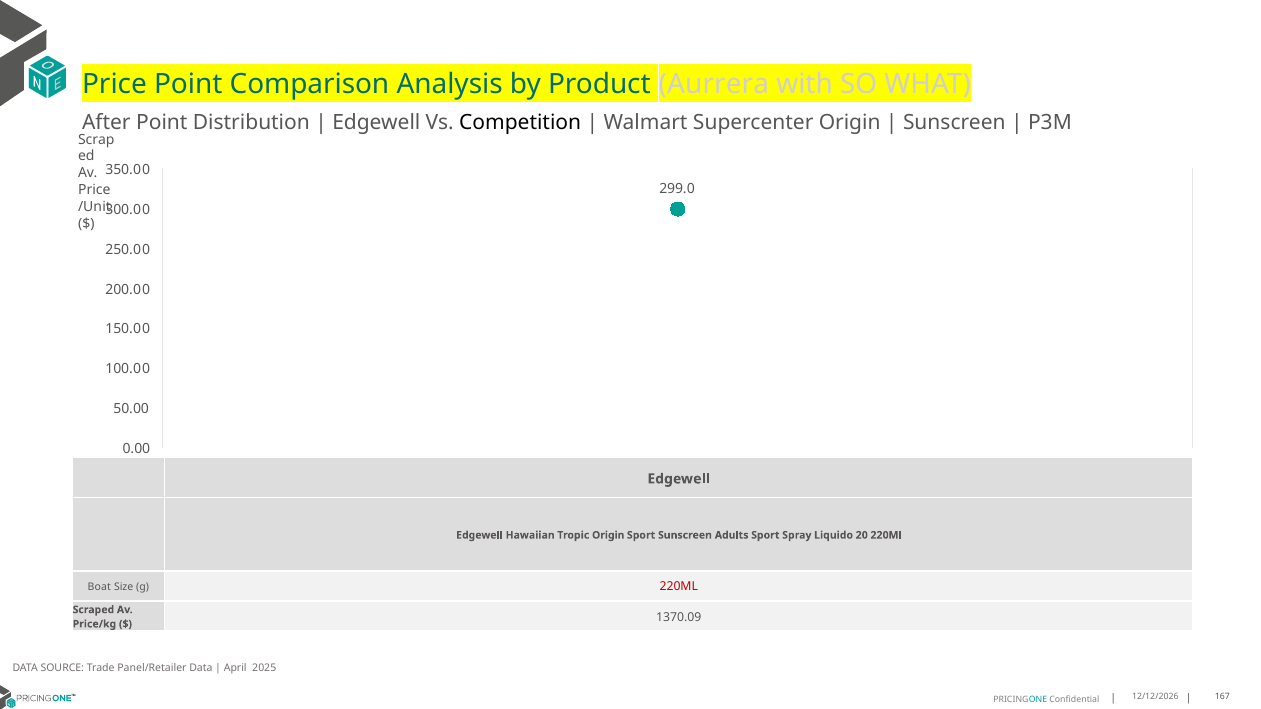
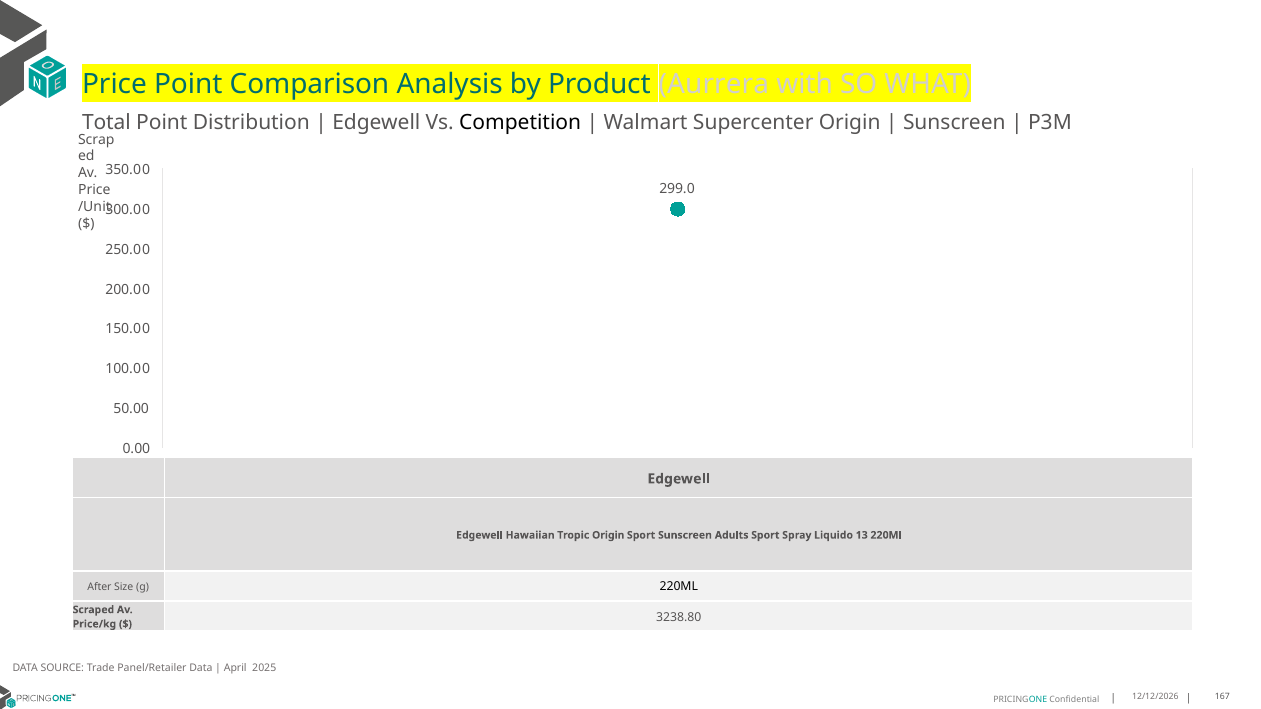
After: After -> Total
20: 20 -> 13
Boat: Boat -> After
220ML at (679, 587) colour: red -> black
1370.09: 1370.09 -> 3238.80
